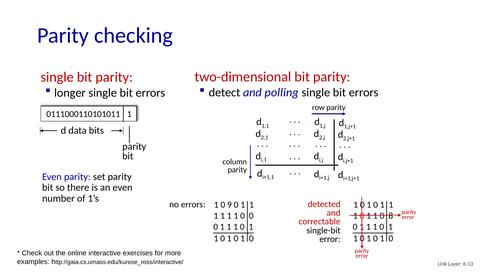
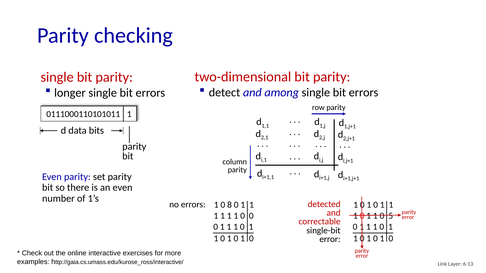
polling: polling -> among
9: 9 -> 8
8: 8 -> 5
